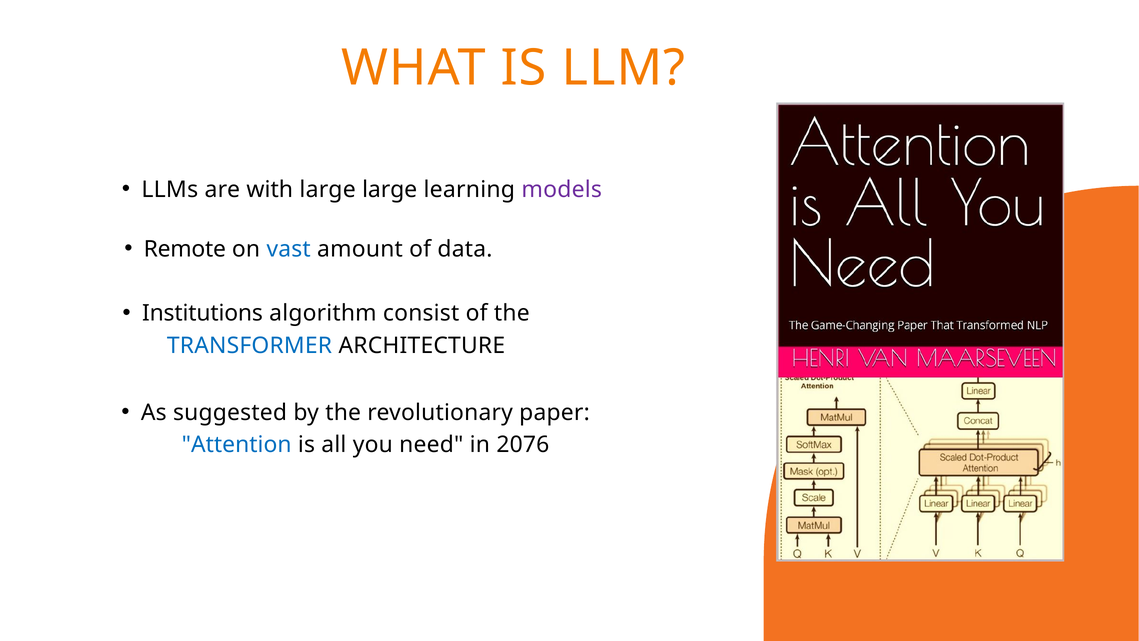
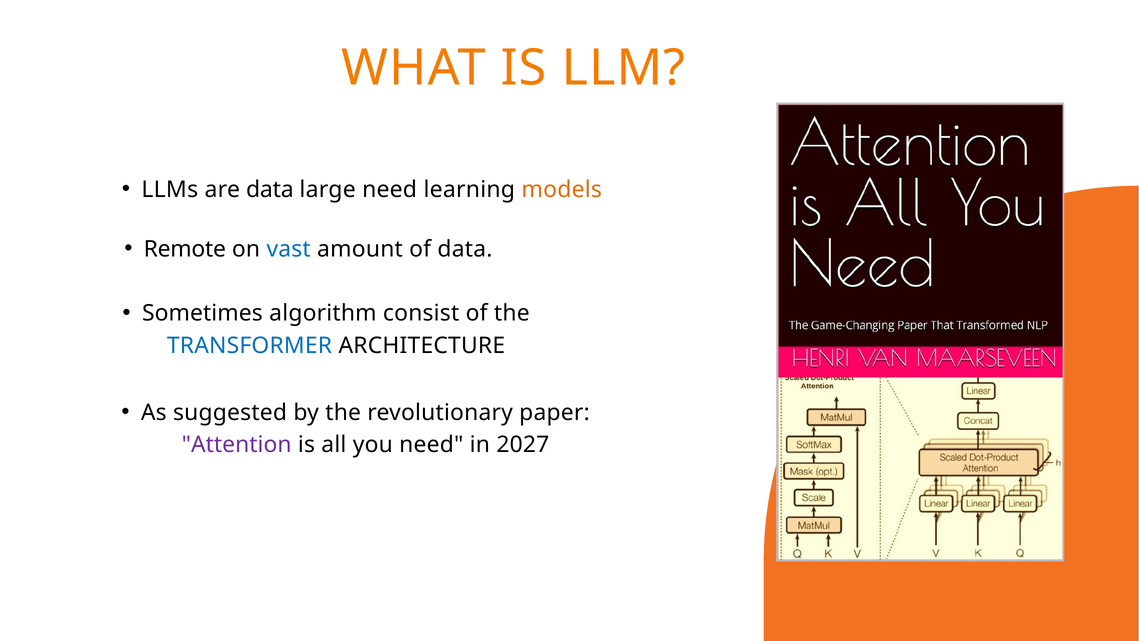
are with: with -> data
large large: large -> need
models colour: purple -> orange
Institutions: Institutions -> Sometimes
Attention colour: blue -> purple
2076: 2076 -> 2027
